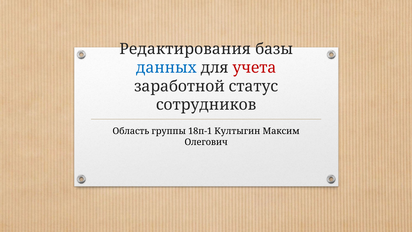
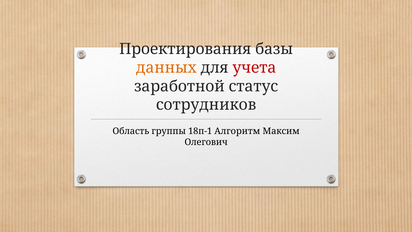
Редактирования: Редактирования -> Проектирования
данных colour: blue -> orange
Култыгин: Култыгин -> Алгоритм
